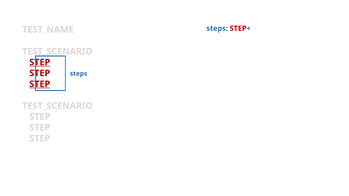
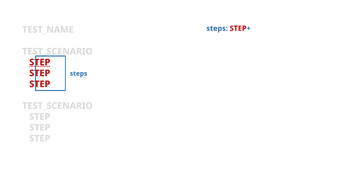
STEP at (40, 84) underline: present -> none
